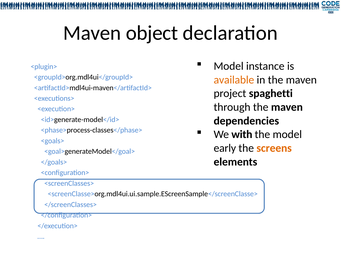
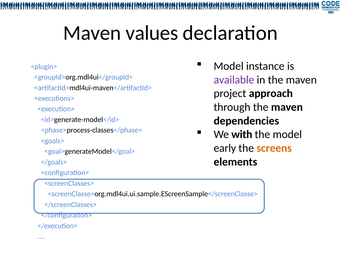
object: object -> values
available colour: orange -> purple
spaghetti: spaghetti -> approach
